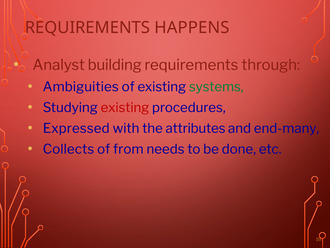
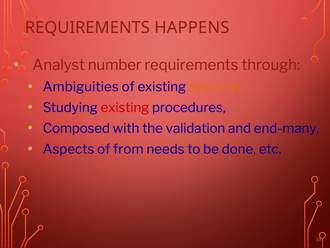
building: building -> number
systems colour: green -> orange
Expressed: Expressed -> Composed
attributes: attributes -> validation
Collects: Collects -> Aspects
